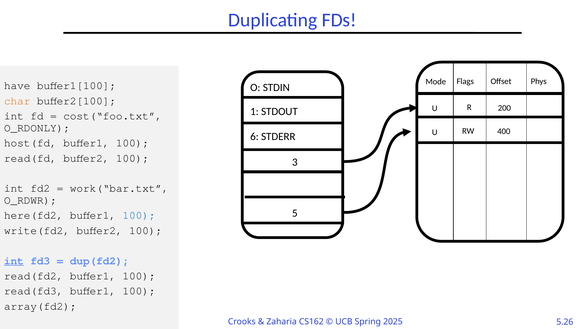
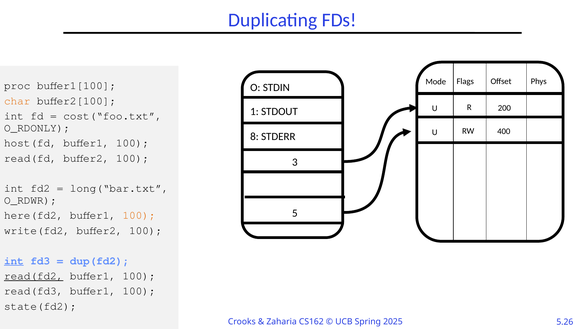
have: have -> proc
6: 6 -> 8
work(“bar.txt: work(“bar.txt -> long(“bar.txt
100 at (139, 215) colour: blue -> orange
read(fd2 underline: none -> present
array(fd2: array(fd2 -> state(fd2
